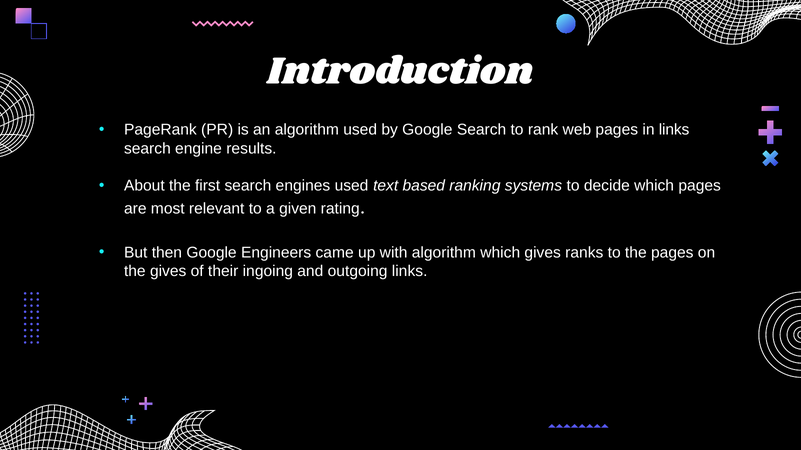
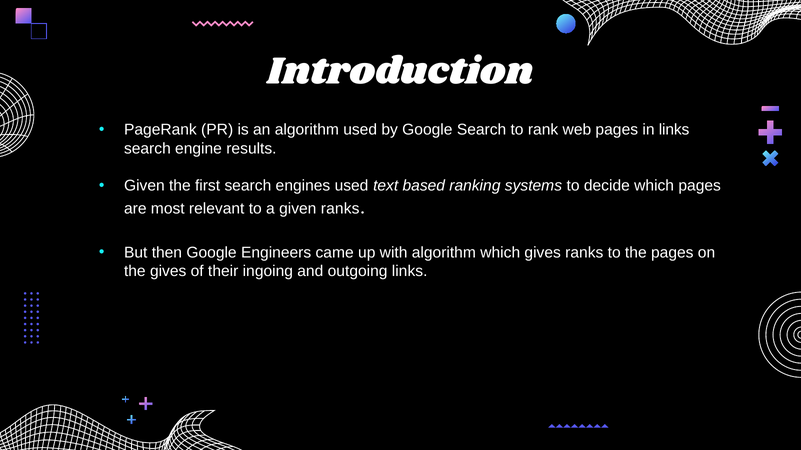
About at (144, 186): About -> Given
given rating: rating -> ranks
